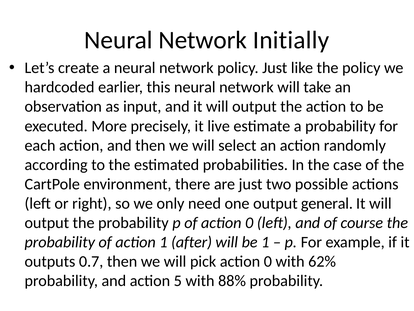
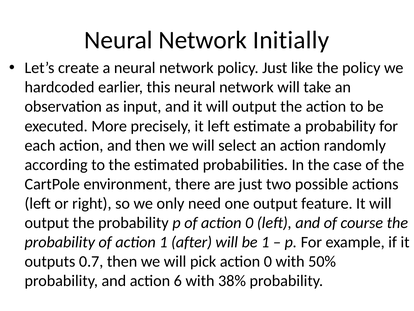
it live: live -> left
general: general -> feature
62%: 62% -> 50%
5: 5 -> 6
88%: 88% -> 38%
